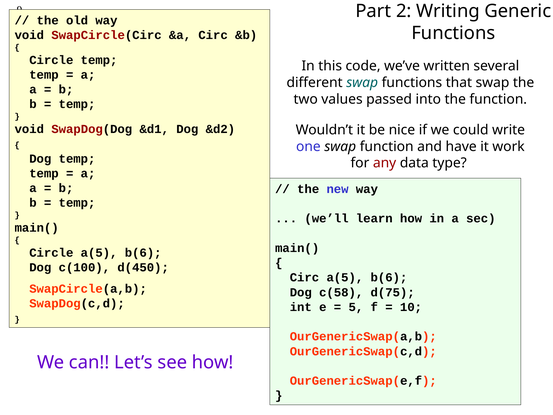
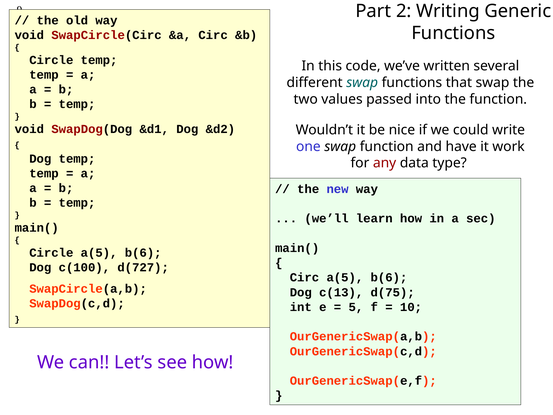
d(450: d(450 -> d(727
c(58: c(58 -> c(13
